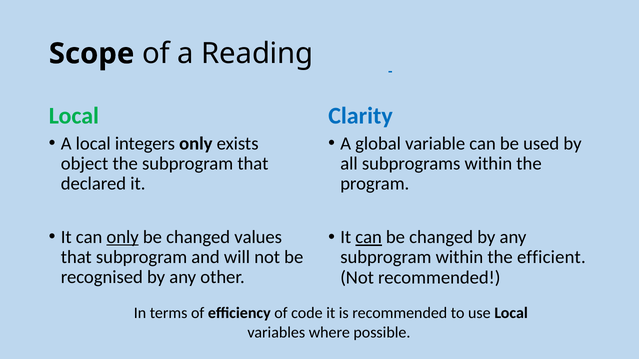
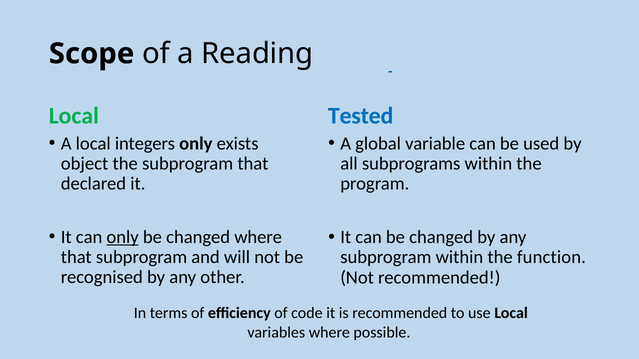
Clarity: Clarity -> Tested
changed values: values -> where
can at (369, 238) underline: present -> none
efficient: efficient -> function
